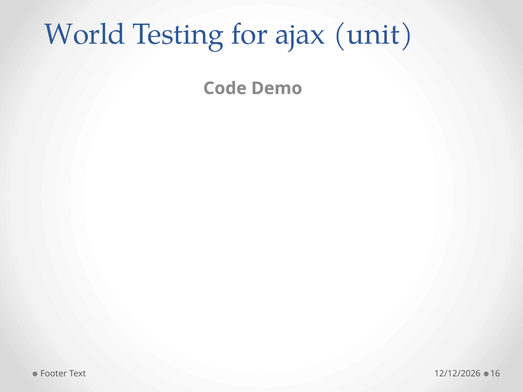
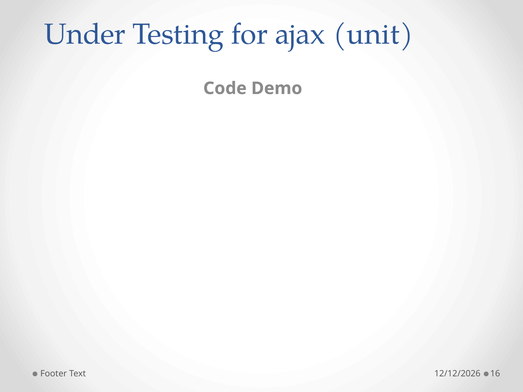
World: World -> Under
